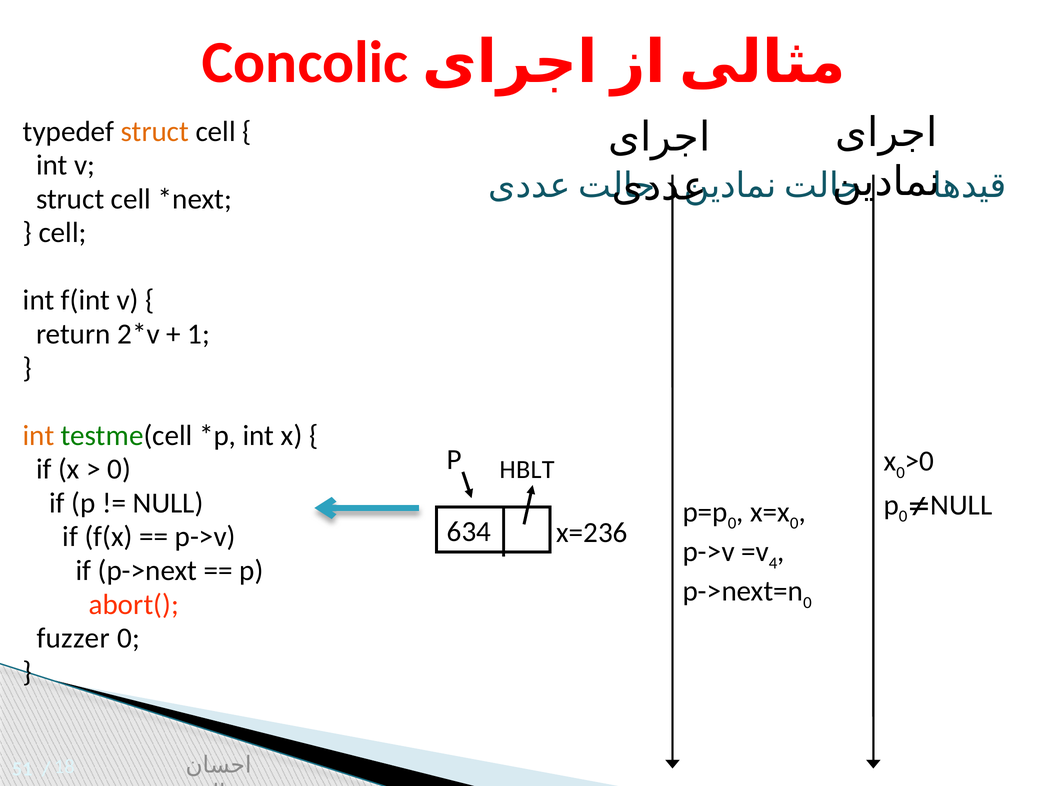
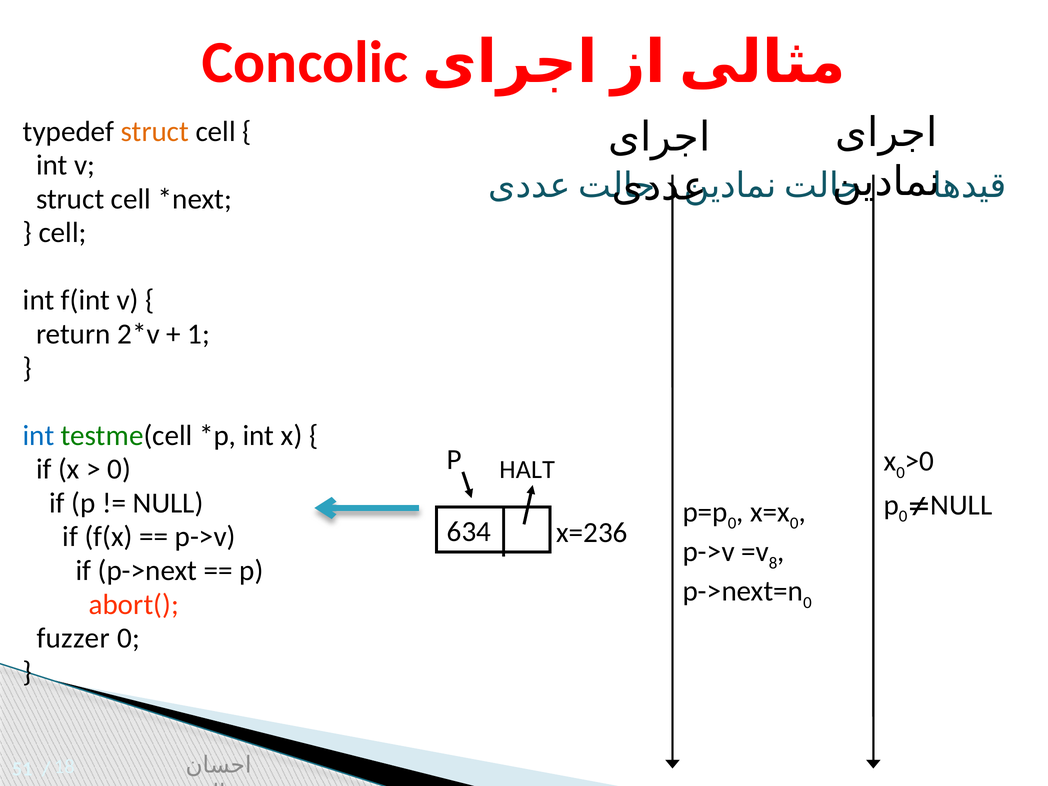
int at (39, 435) colour: orange -> blue
HBLT: HBLT -> HALT
4: 4 -> 8
